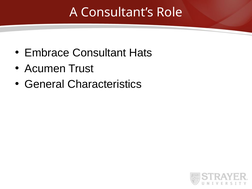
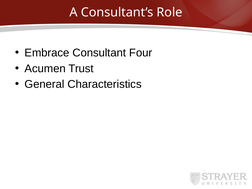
Hats: Hats -> Four
